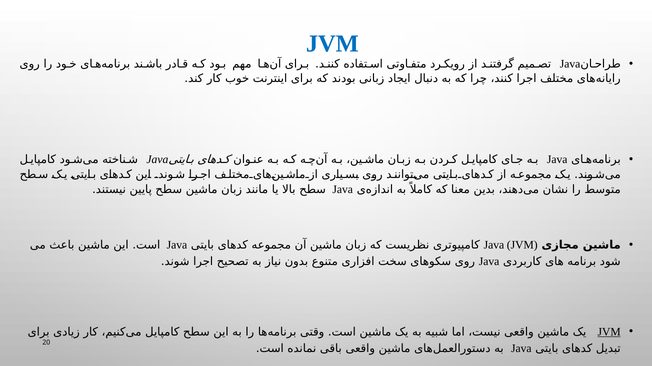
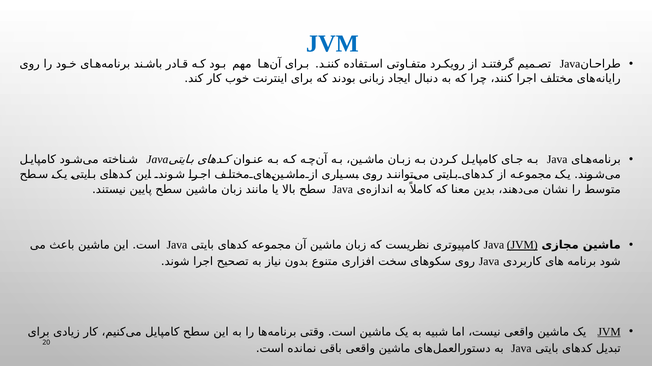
JVM at (522, 246) underline: none -> present
